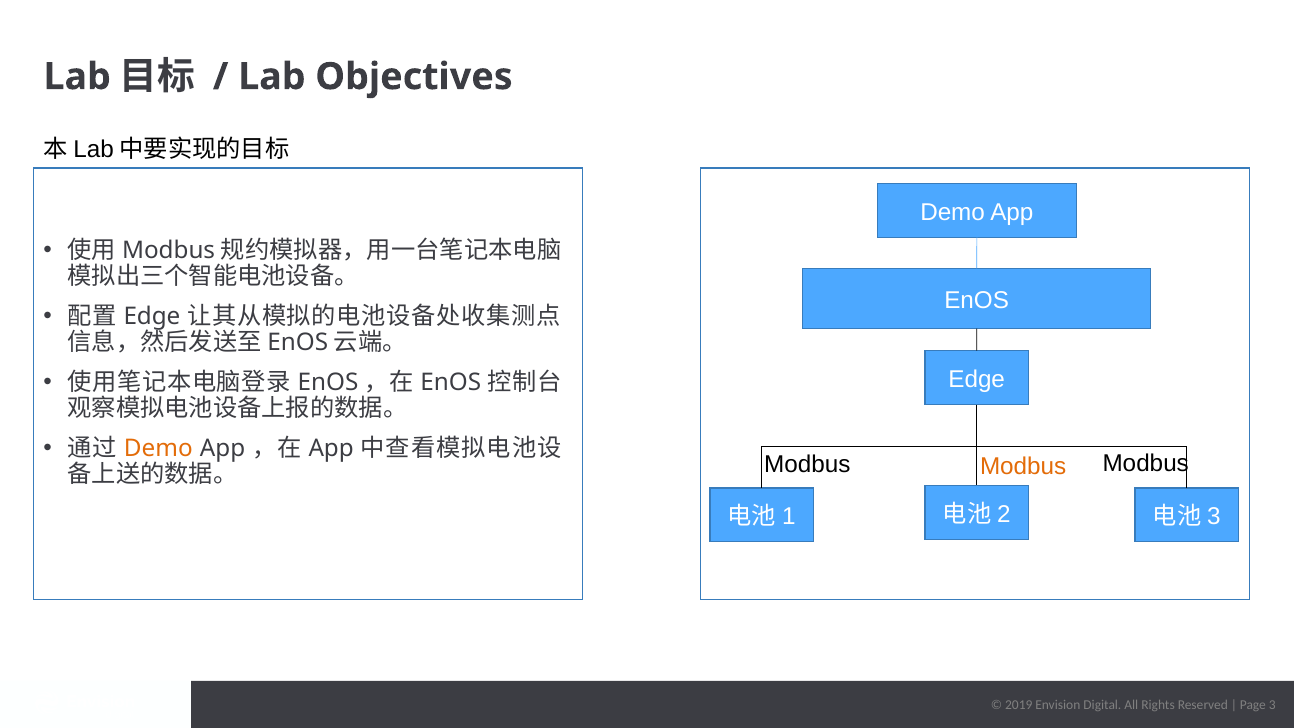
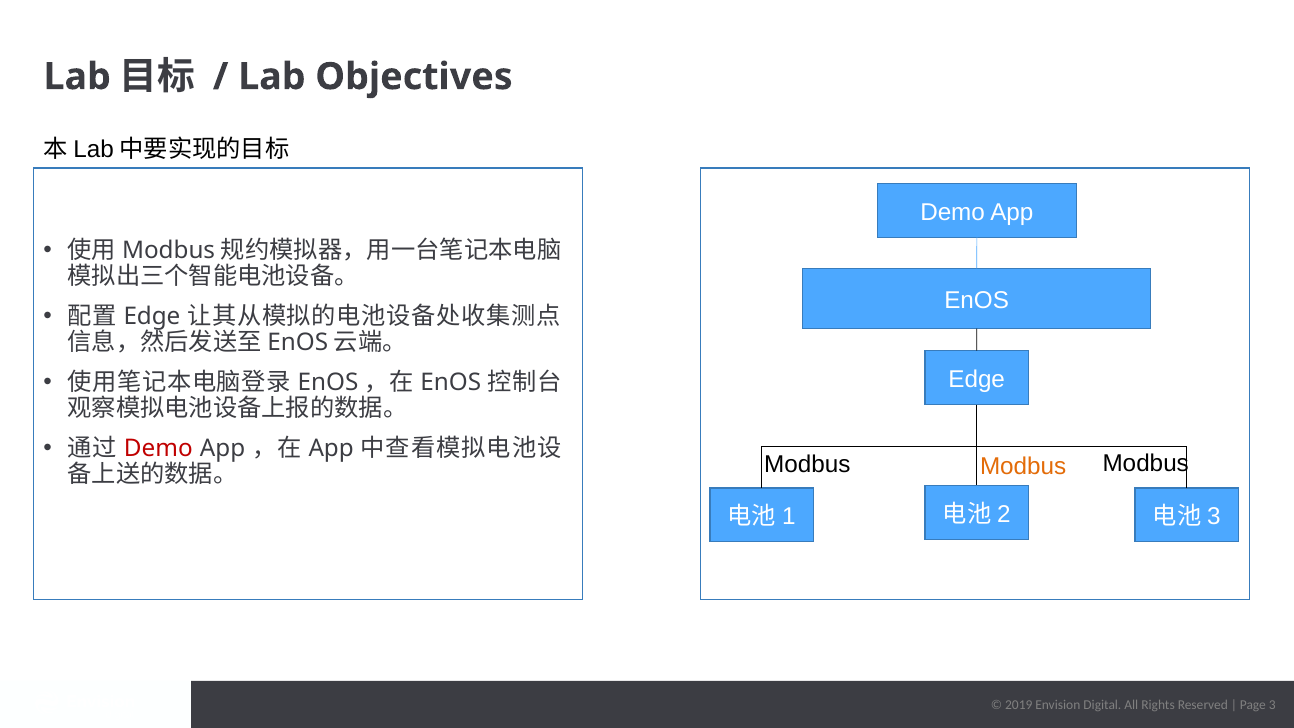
Demo at (158, 448) colour: orange -> red
